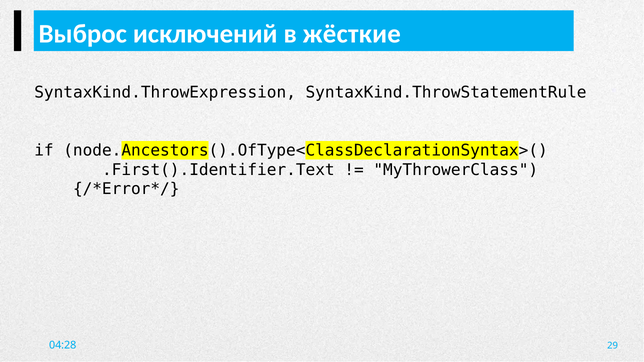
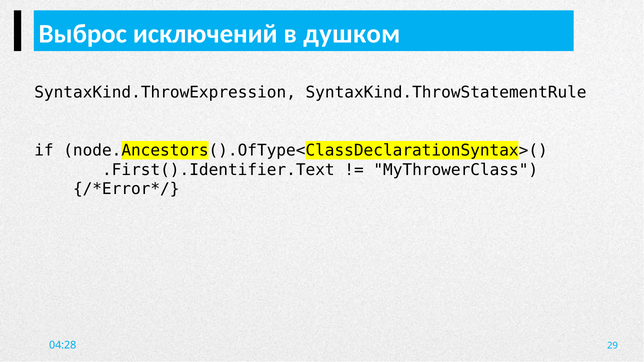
жёсткие: жёсткие -> душком
